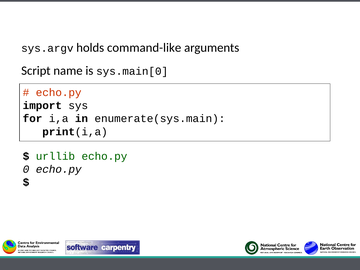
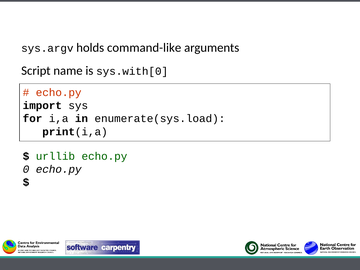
sys.main[0: sys.main[0 -> sys.with[0
enumerate(sys.main: enumerate(sys.main -> enumerate(sys.load
